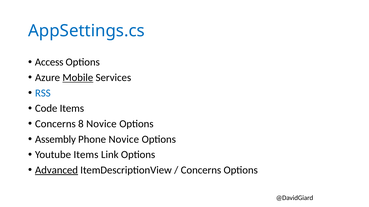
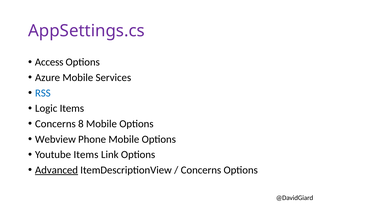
AppSettings.cs colour: blue -> purple
Mobile at (78, 78) underline: present -> none
Code: Code -> Logic
8 Novice: Novice -> Mobile
Assembly: Assembly -> Webview
Phone Novice: Novice -> Mobile
